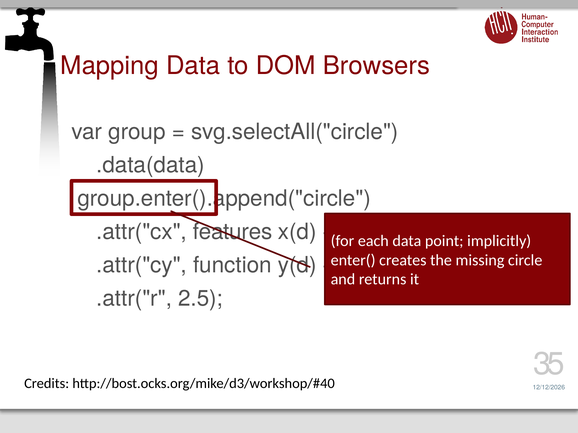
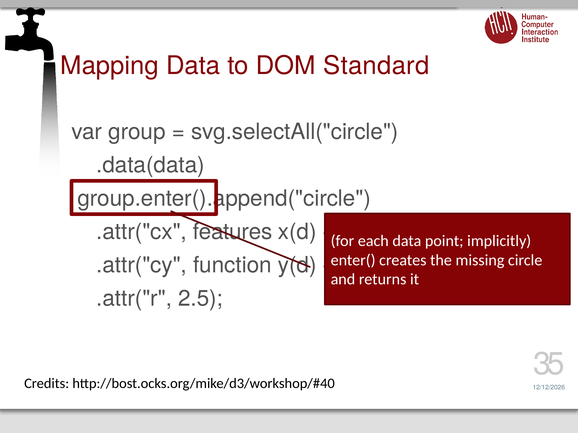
Browsers: Browsers -> Standard
